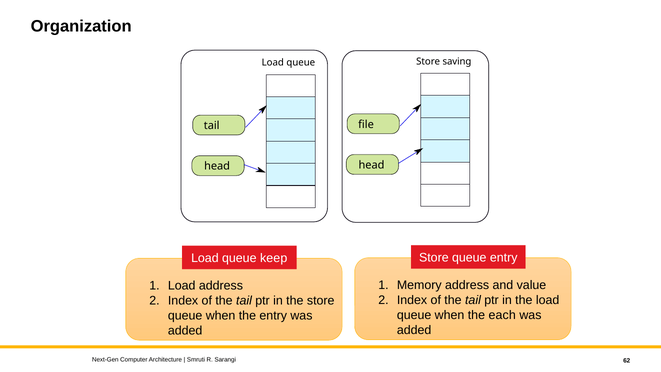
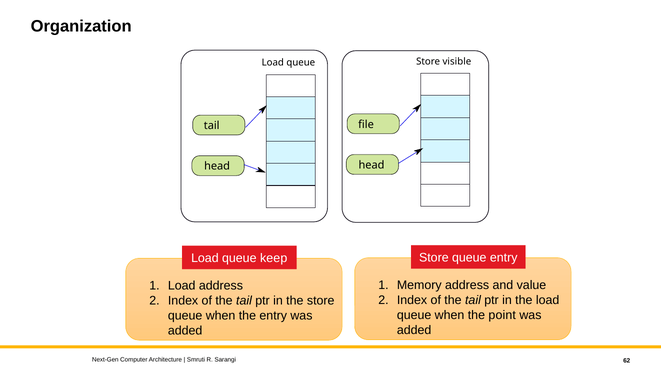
saving: saving -> visible
each: each -> point
